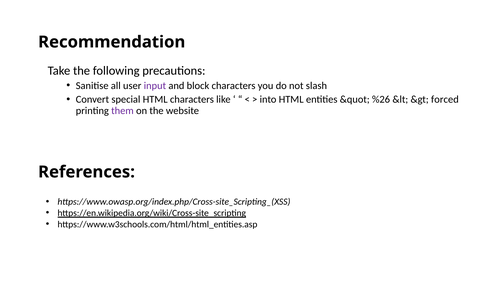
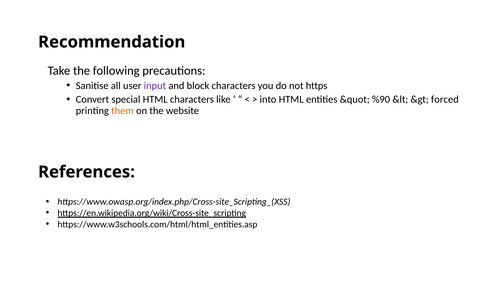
slash: slash -> https
%26: %26 -> %90
them colour: purple -> orange
